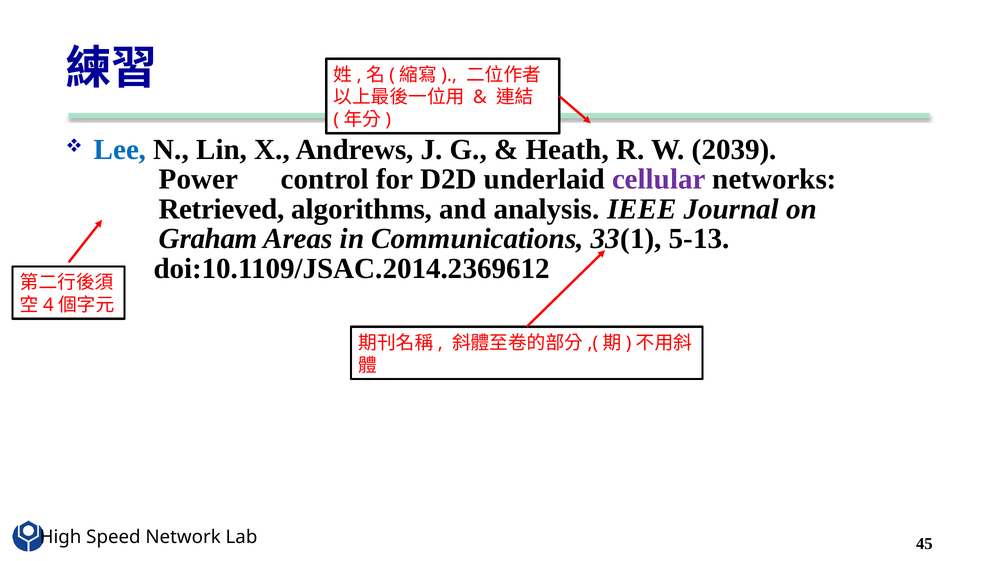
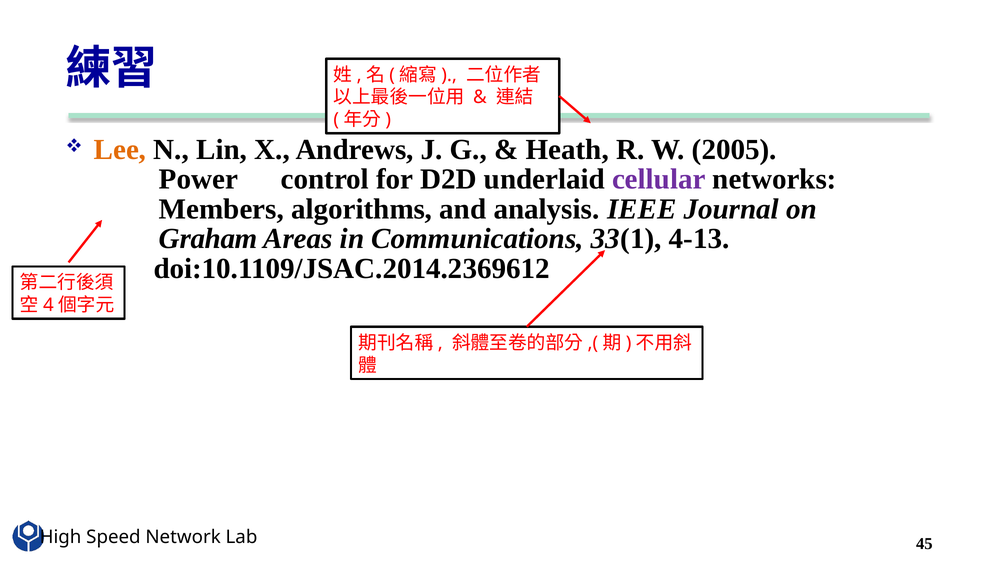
Lee colour: blue -> orange
2039: 2039 -> 2005
Retrieved: Retrieved -> Members
5-13: 5-13 -> 4-13
